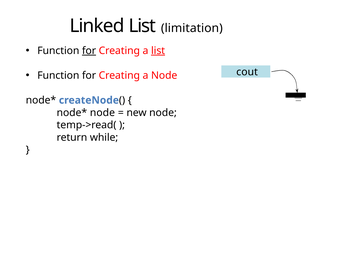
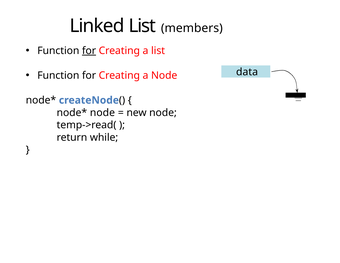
limitation: limitation -> members
list at (158, 51) underline: present -> none
cout: cout -> data
